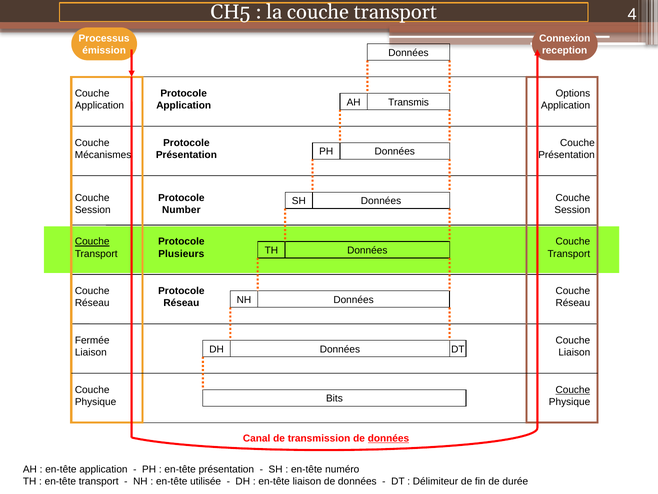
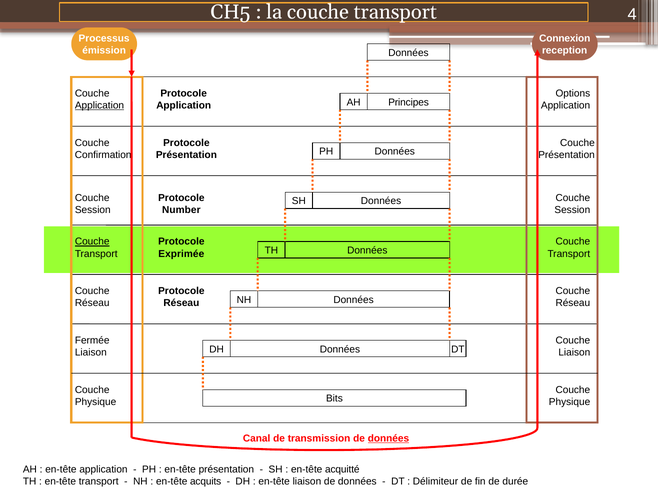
Transmis: Transmis -> Principes
Application at (99, 105) underline: none -> present
Mécanismes: Mécanismes -> Confirmation
Plusieurs: Plusieurs -> Exprimée
Couche at (573, 389) underline: present -> none
numéro: numéro -> acquitté
utilisée: utilisée -> acquits
